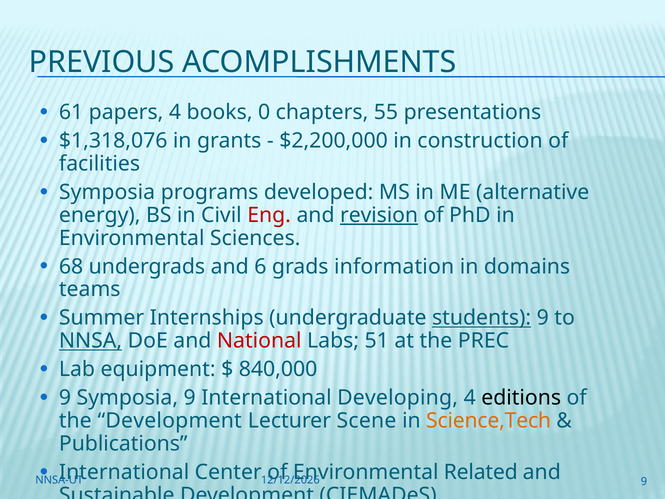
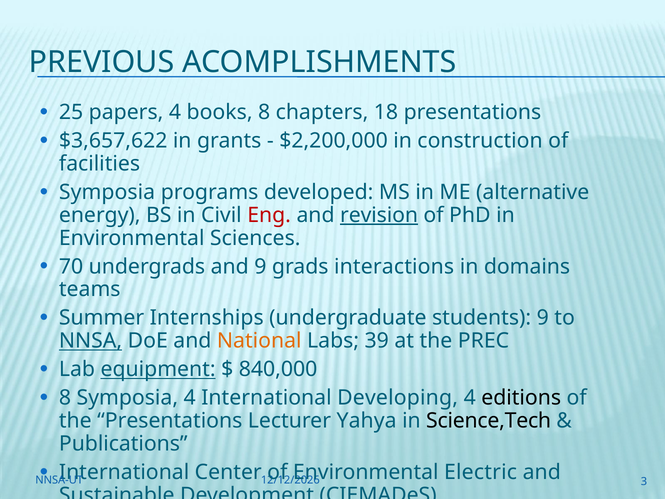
61: 61 -> 25
books 0: 0 -> 8
55: 55 -> 18
$1,318,076: $1,318,076 -> $3,657,622
68: 68 -> 70
and 6: 6 -> 9
information: information -> interactions
students underline: present -> none
National colour: red -> orange
51: 51 -> 39
equipment underline: none -> present
9 at (65, 398): 9 -> 8
Symposia 9: 9 -> 4
the Development: Development -> Presentations
Scene: Scene -> Yahya
Science,Tech colour: orange -> black
Related: Related -> Electric
9 at (644, 482): 9 -> 3
